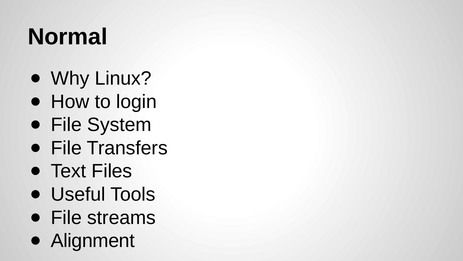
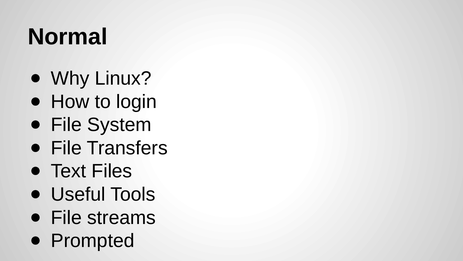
Alignment: Alignment -> Prompted
